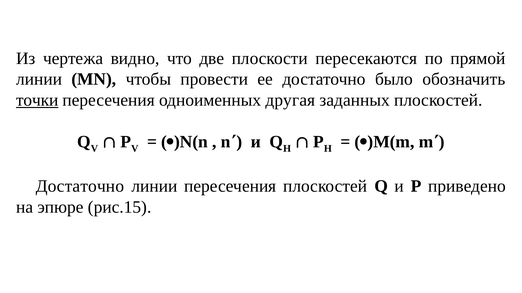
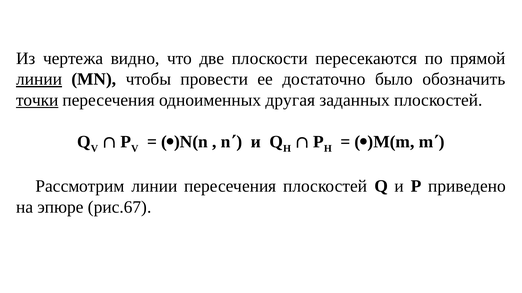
линии at (39, 79) underline: none -> present
Достаточно at (80, 187): Достаточно -> Рассмотрим
рис.15: рис.15 -> рис.67
